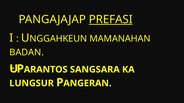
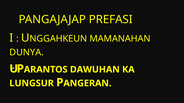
PREFASI underline: present -> none
BADAN: BADAN -> DUNYA
SANGSARA: SANGSARA -> DAWUHAN
